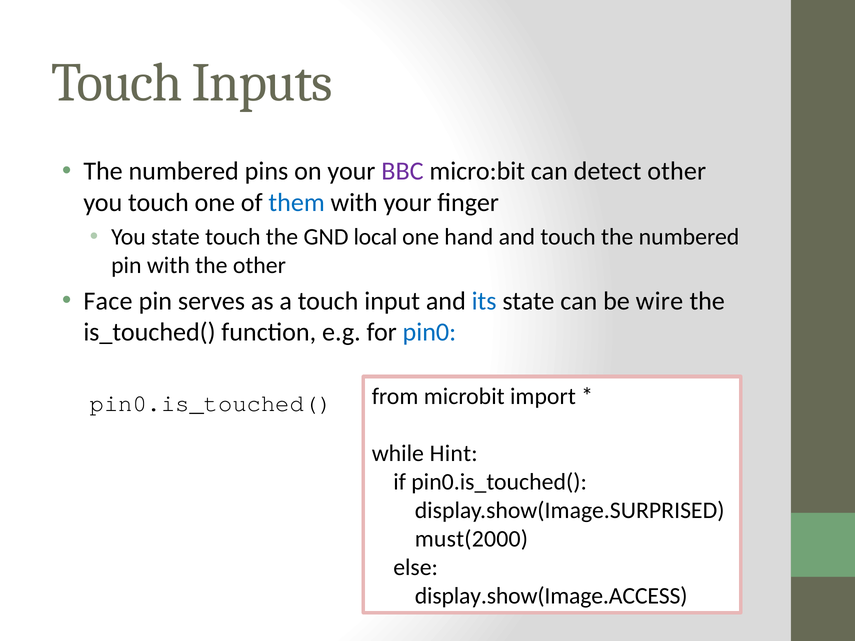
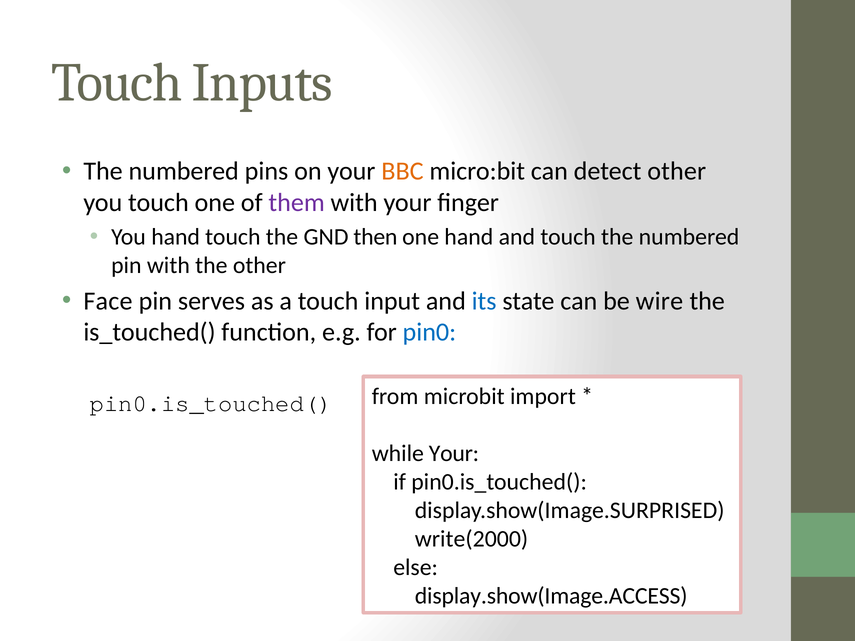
BBC colour: purple -> orange
them colour: blue -> purple
You state: state -> hand
local: local -> then
while Hint: Hint -> Your
must(2000: must(2000 -> write(2000
